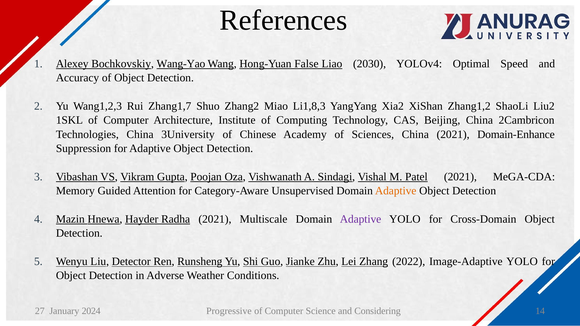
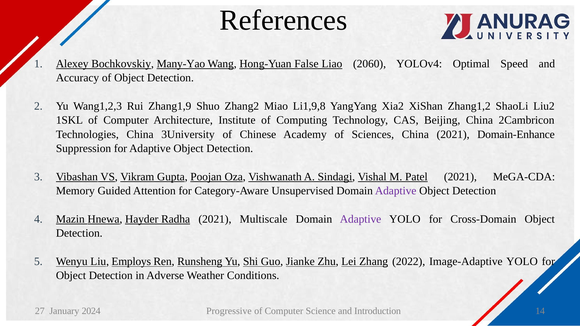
Wang-Yao: Wang-Yao -> Many-Yao
2030: 2030 -> 2060
Zhang1,7: Zhang1,7 -> Zhang1,9
Li1,8,3: Li1,8,3 -> Li1,9,8
Adaptive at (396, 191) colour: orange -> purple
Detector: Detector -> Employs
Considering: Considering -> Introduction
